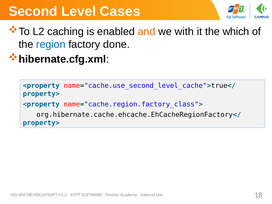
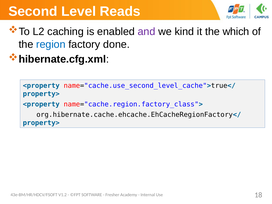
Cases: Cases -> Reads
and colour: orange -> purple
with: with -> kind
